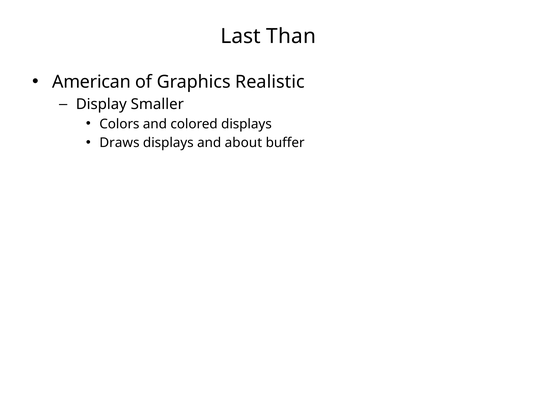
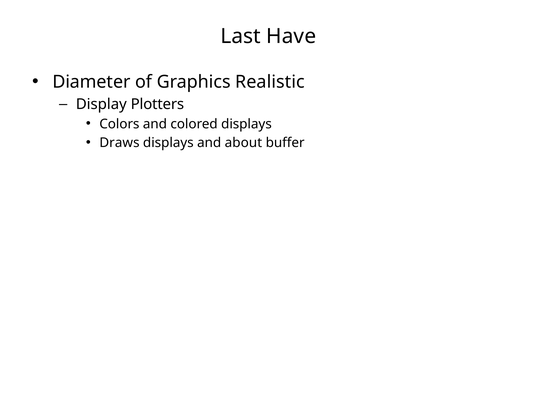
Than: Than -> Have
American: American -> Diameter
Smaller: Smaller -> Plotters
